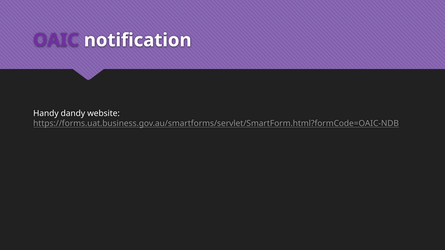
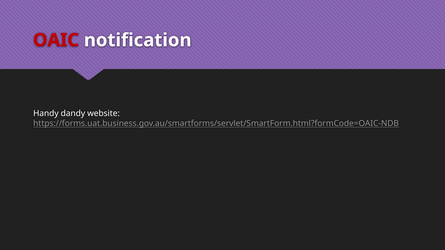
OAIC colour: purple -> red
